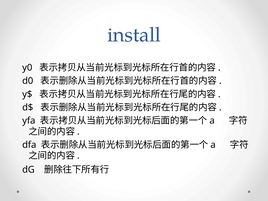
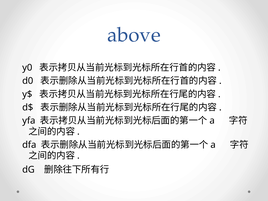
install: install -> above
